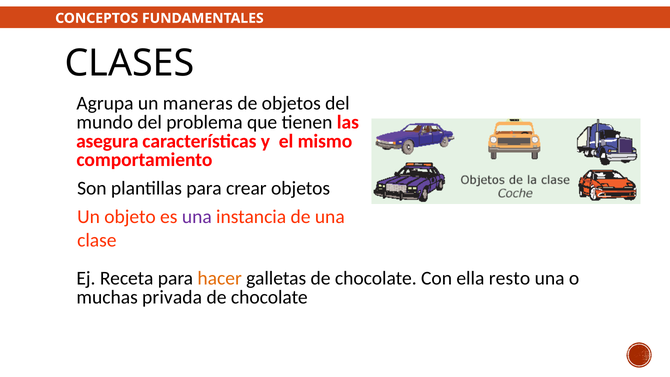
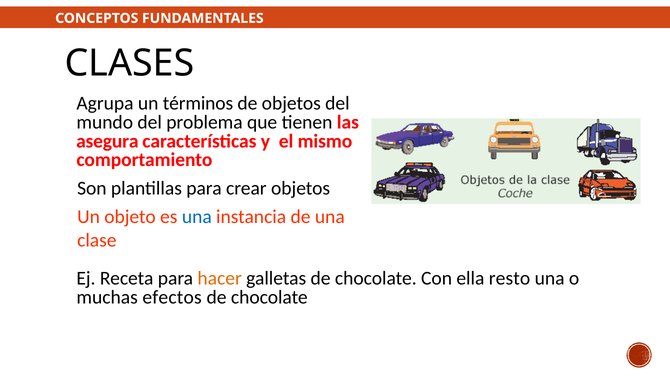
maneras: maneras -> términos
una at (197, 217) colour: purple -> blue
privada: privada -> efectos
